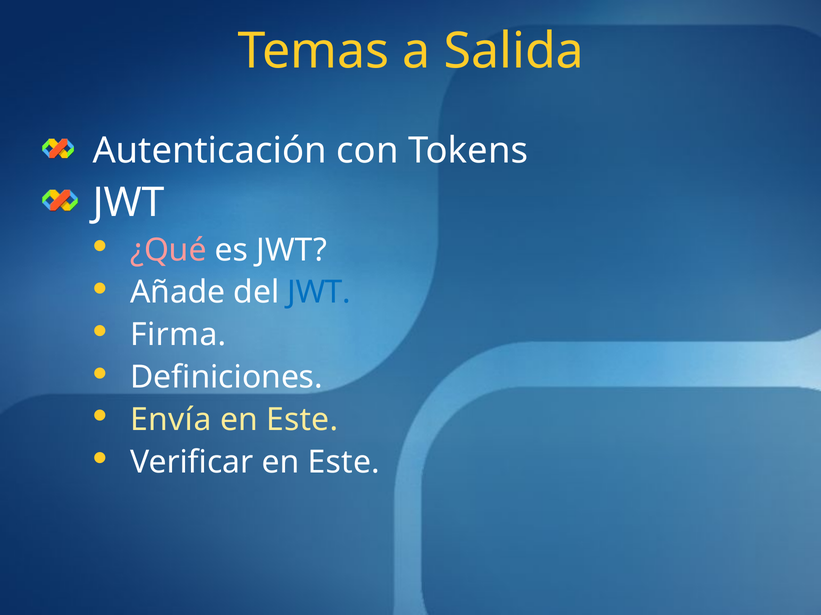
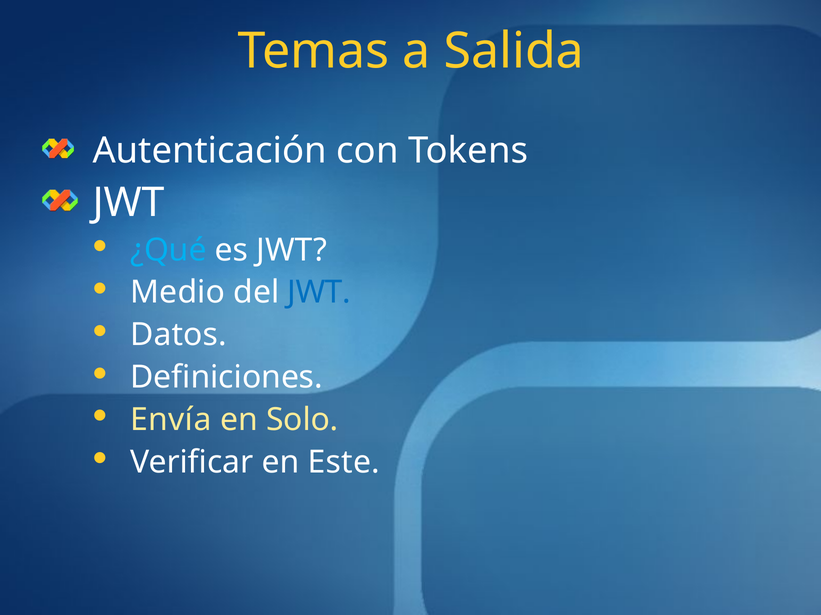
¿Qué colour: pink -> light blue
Añade: Añade -> Medio
Firma: Firma -> Datos
Este at (302, 420): Este -> Solo
